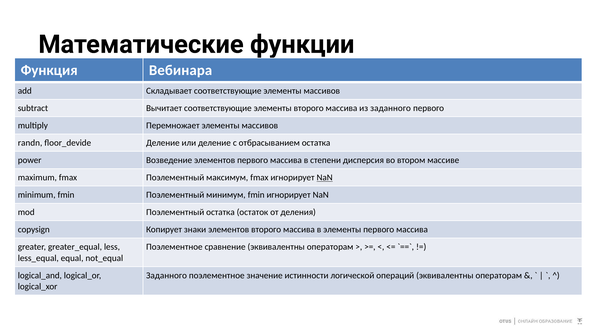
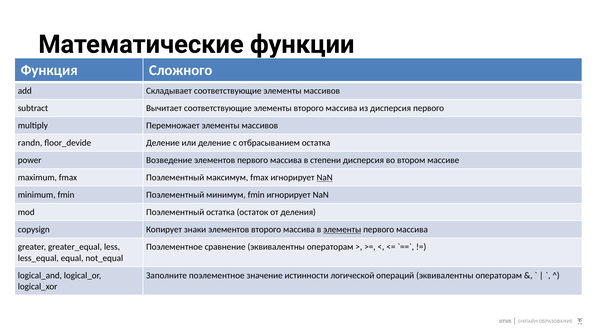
Вебинара: Вебинара -> Сложного
из заданного: заданного -> дисперсия
элементы at (342, 230) underline: none -> present
Заданного at (167, 275): Заданного -> Заполните
